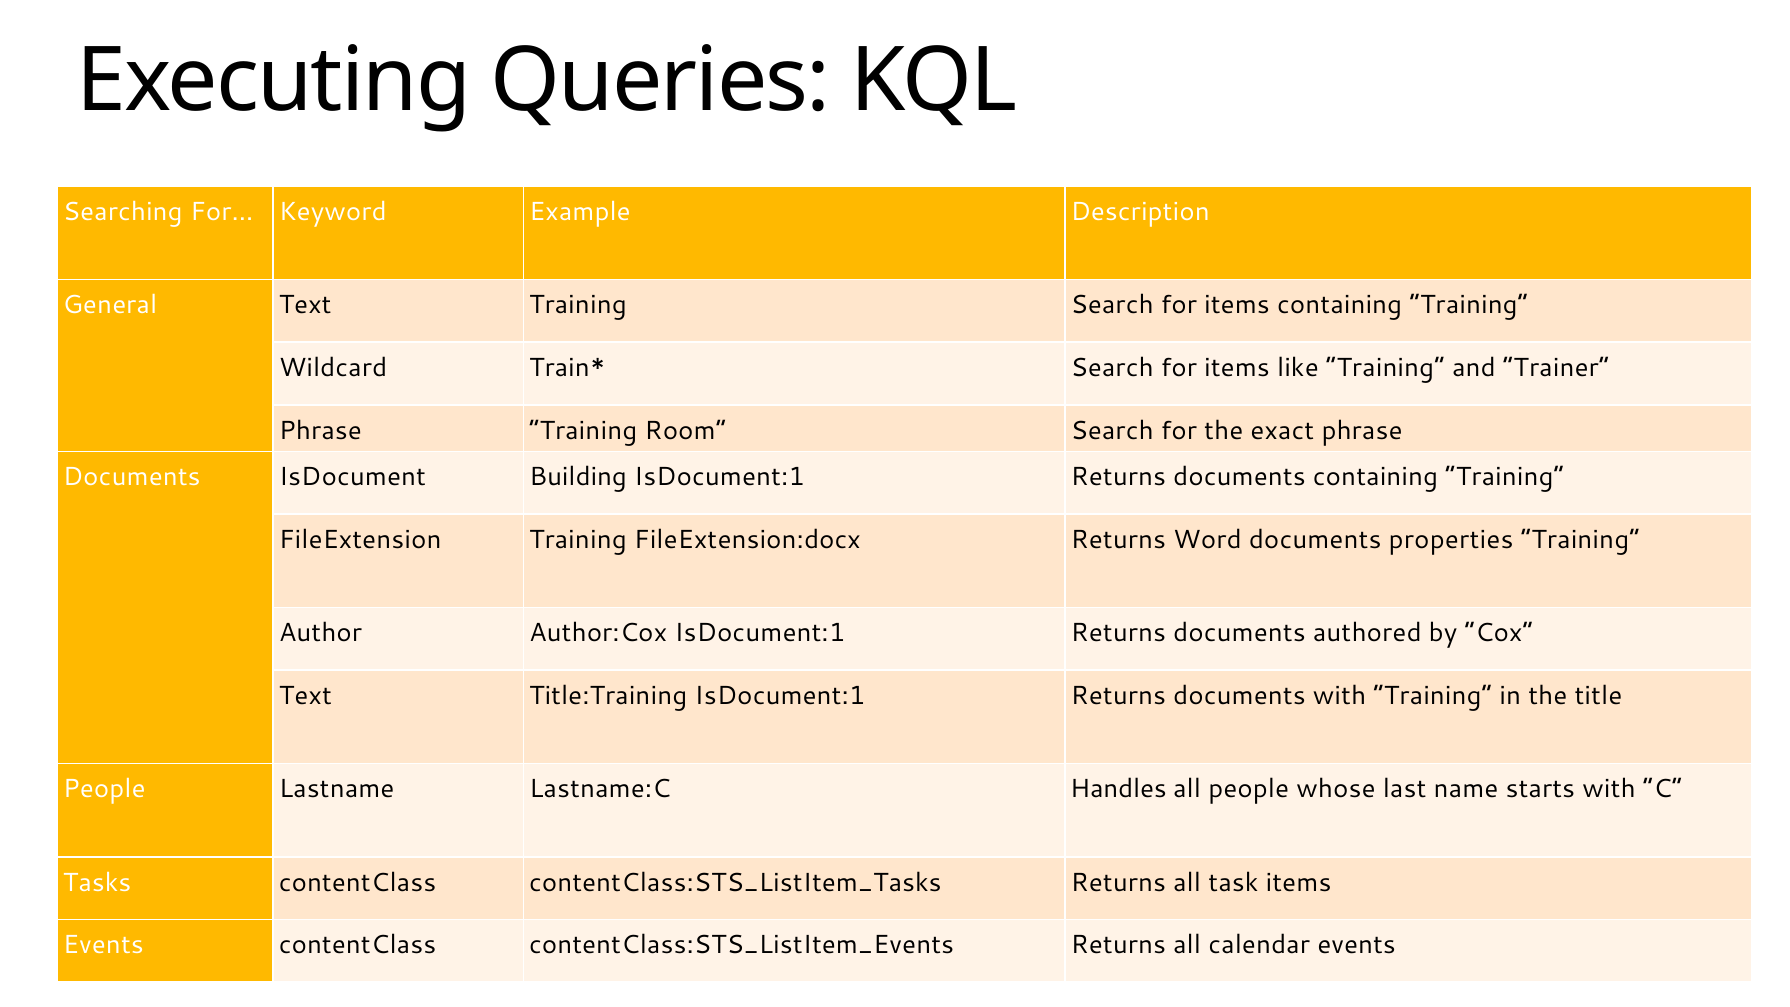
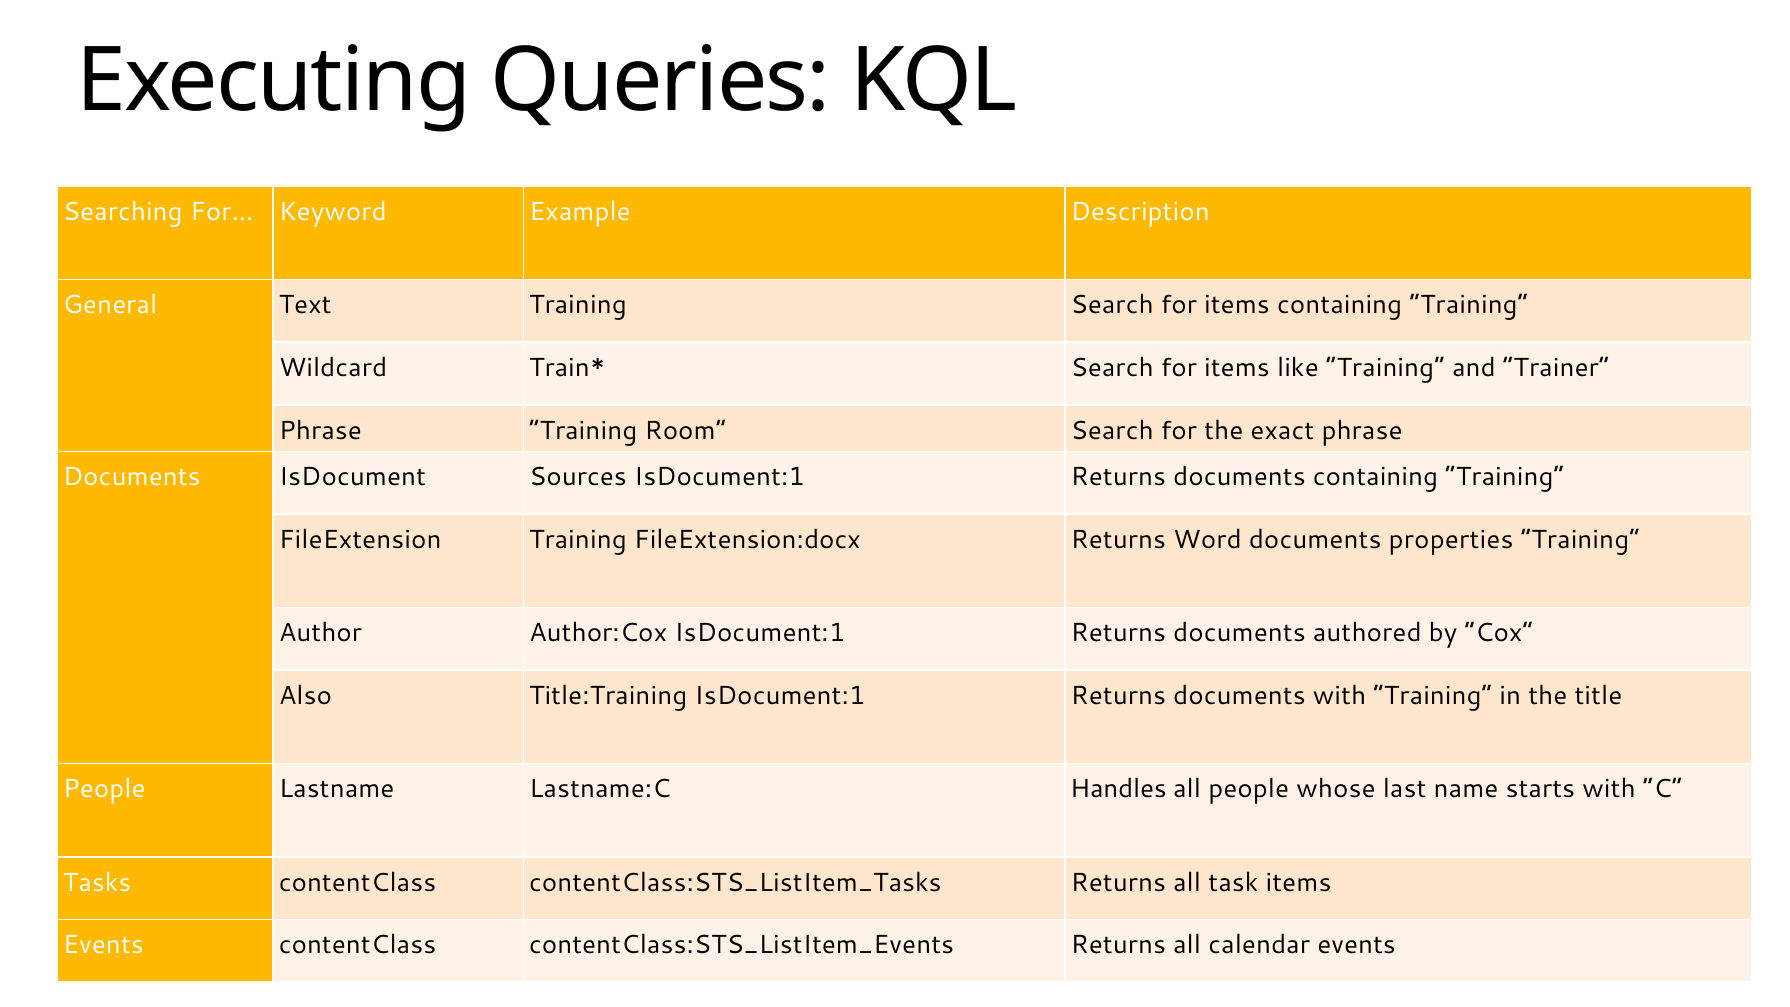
Building: Building -> Sources
Text at (305, 696): Text -> Also
